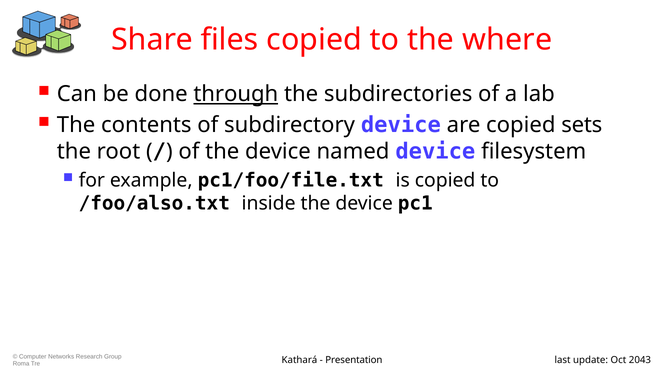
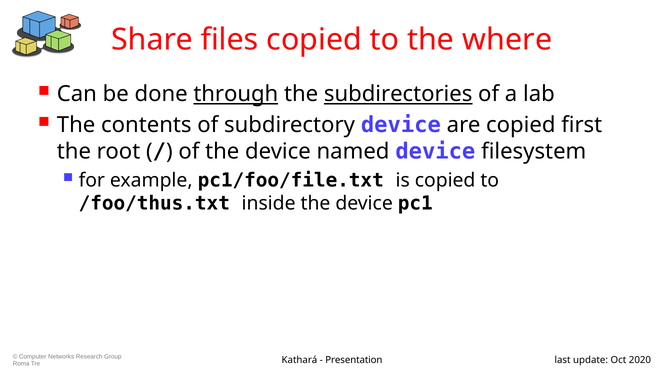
subdirectories underline: none -> present
sets: sets -> first
/foo/also.txt: /foo/also.txt -> /foo/thus.txt
2043: 2043 -> 2020
